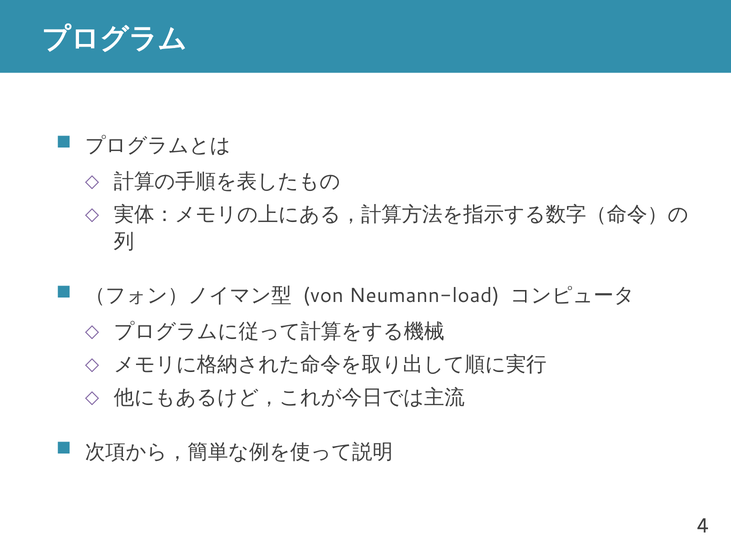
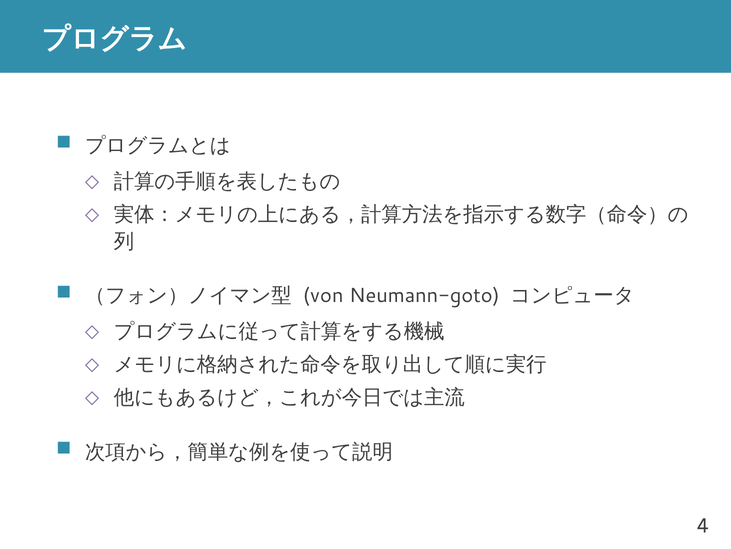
Neumann-load: Neumann-load -> Neumann-goto
